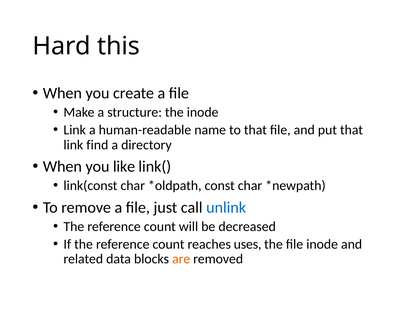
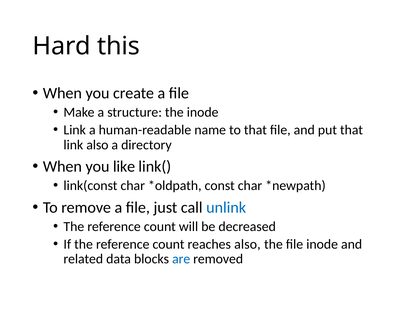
link find: find -> also
reaches uses: uses -> also
are colour: orange -> blue
